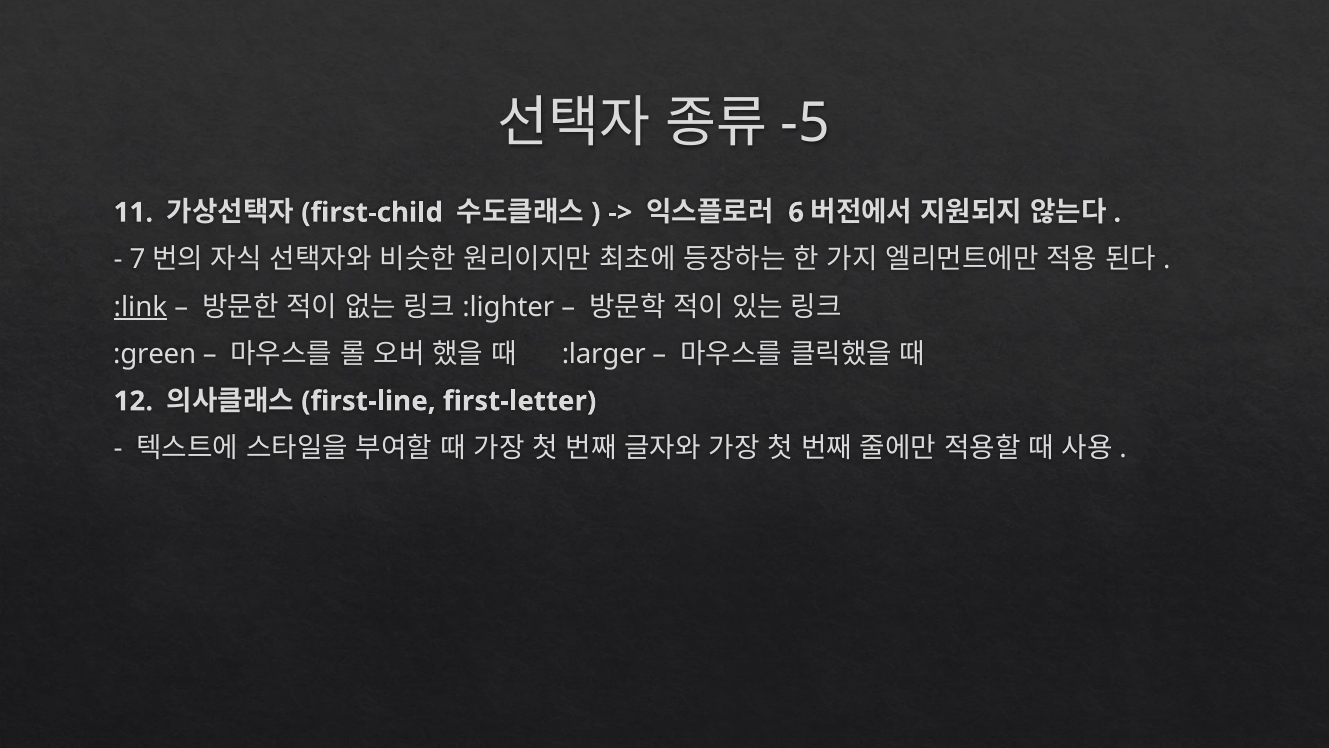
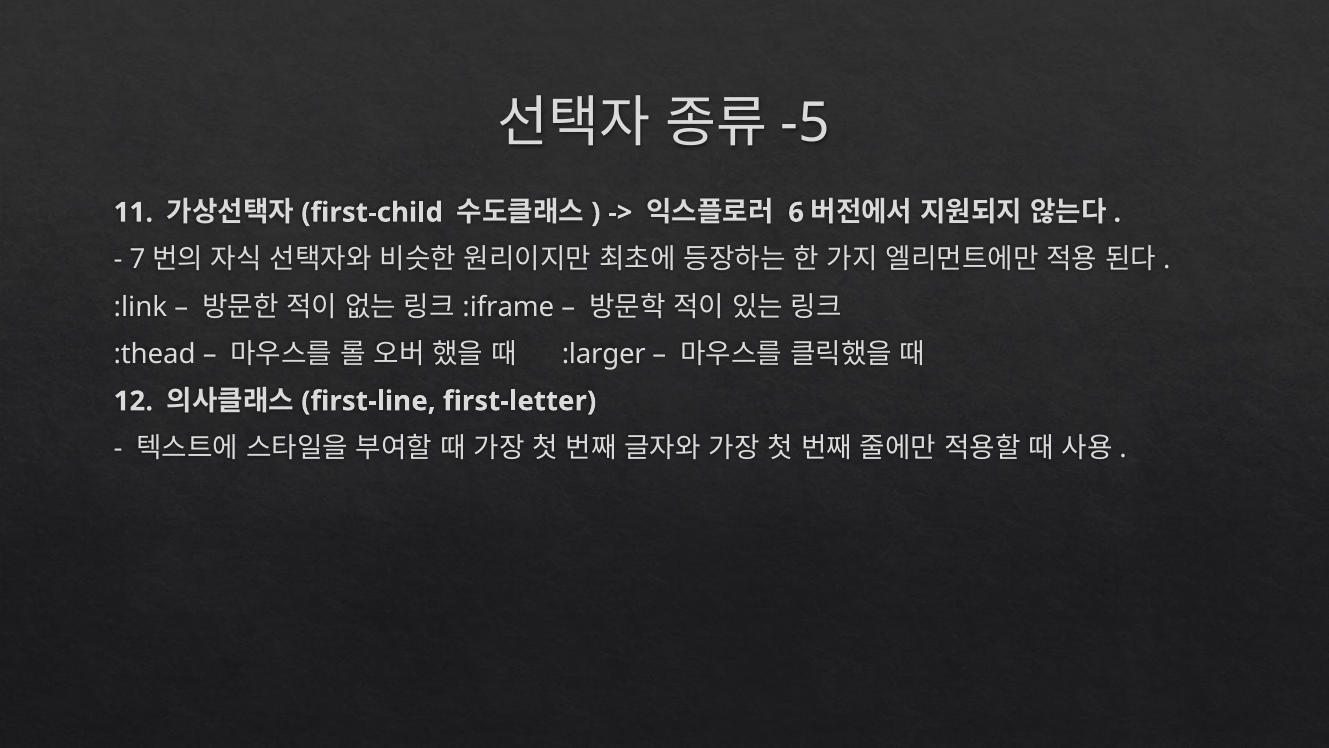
:link underline: present -> none
:lighter: :lighter -> :iframe
:green: :green -> :thead
